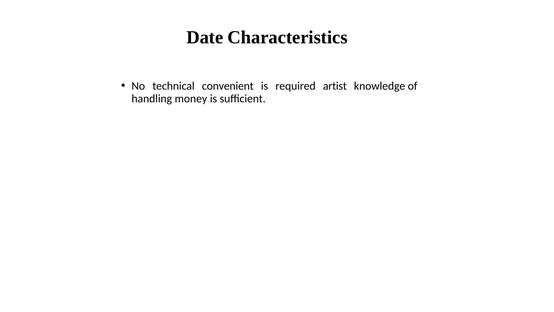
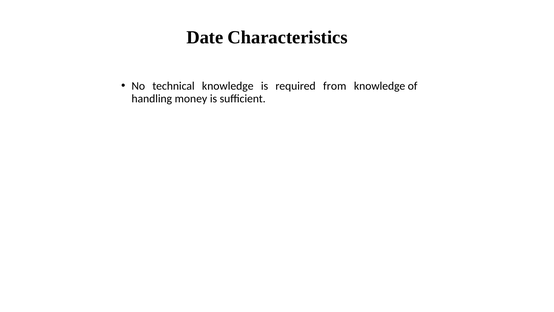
technical convenient: convenient -> knowledge
artist: artist -> from
